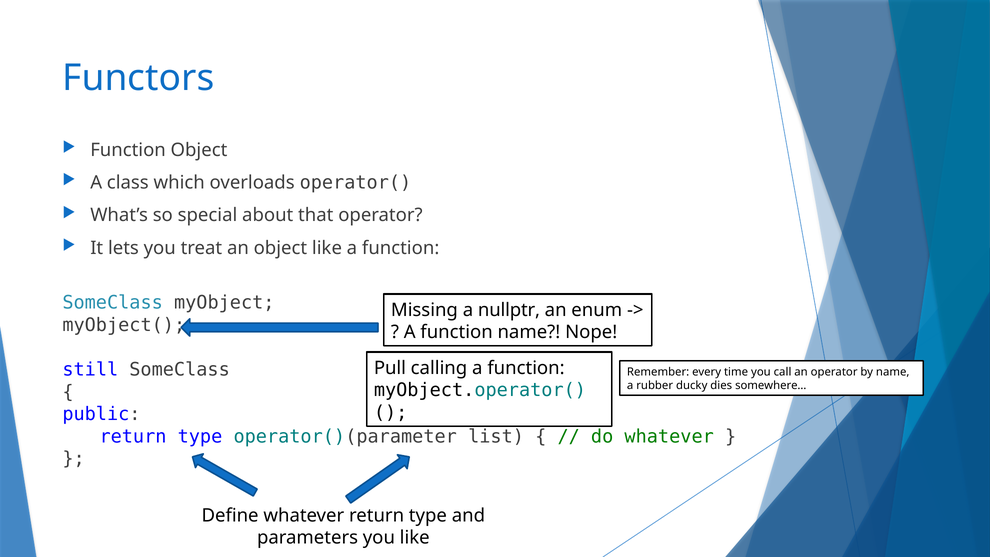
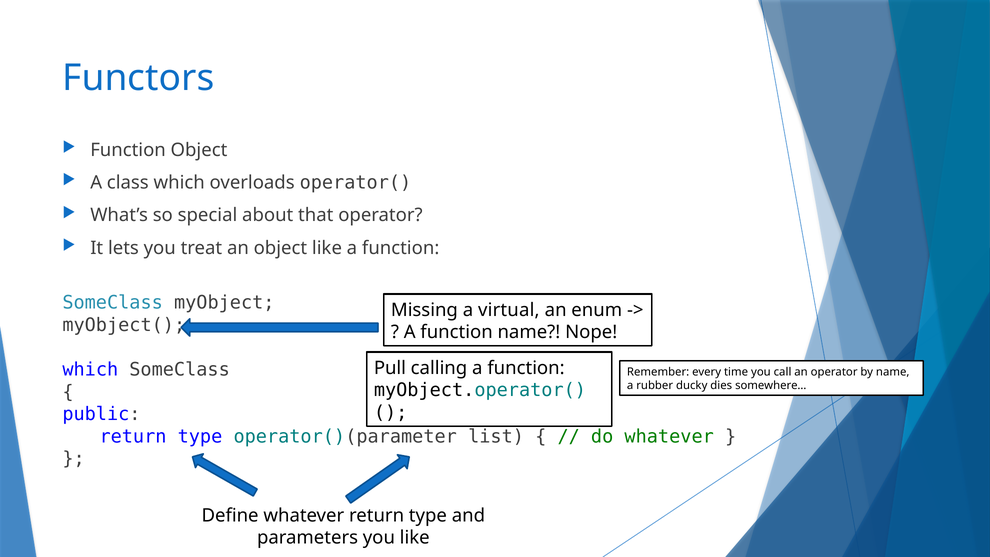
nullptr: nullptr -> virtual
still at (90, 370): still -> which
